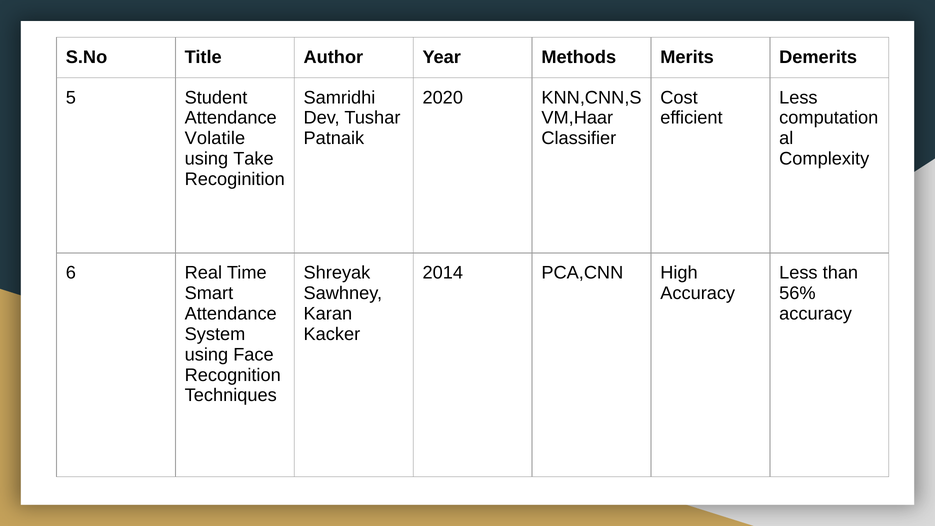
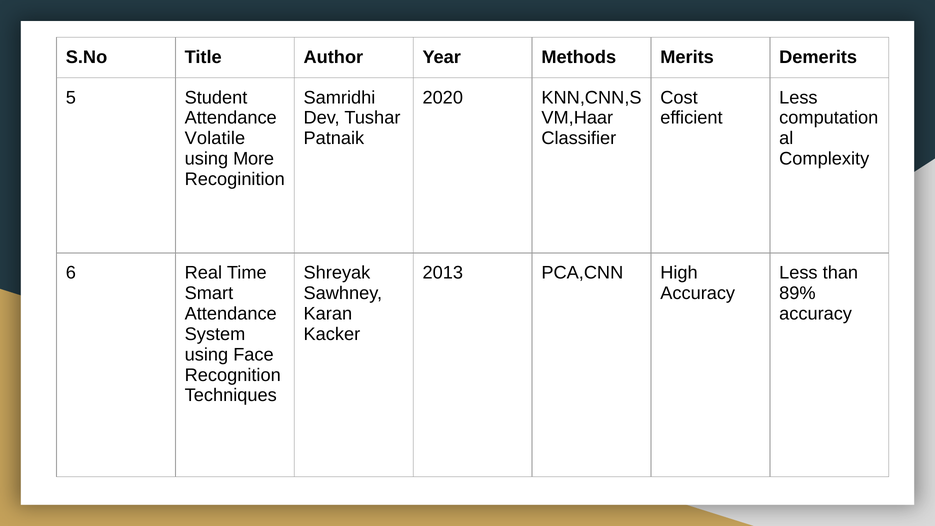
Take: Take -> More
2014: 2014 -> 2013
56%: 56% -> 89%
